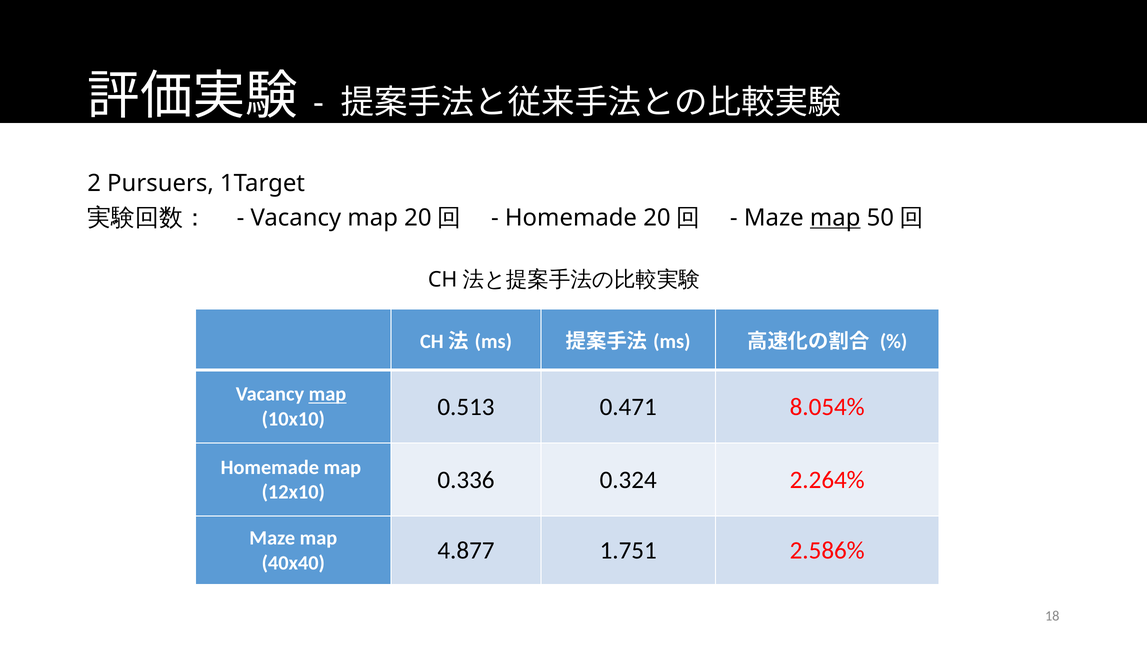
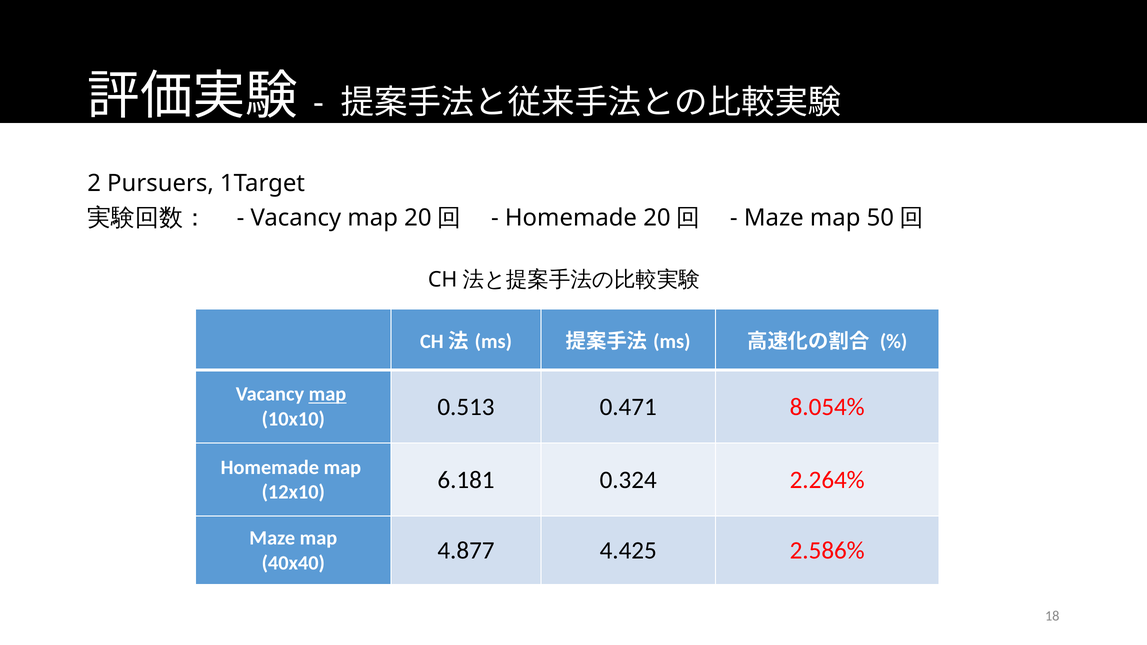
map at (835, 218) underline: present -> none
0.336: 0.336 -> 6.181
1.751: 1.751 -> 4.425
